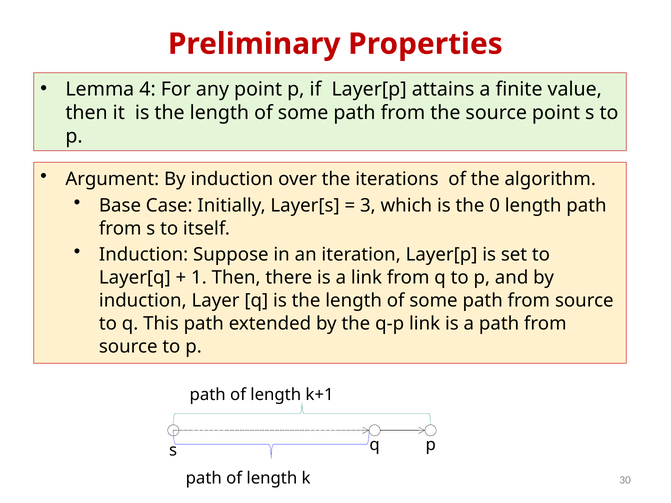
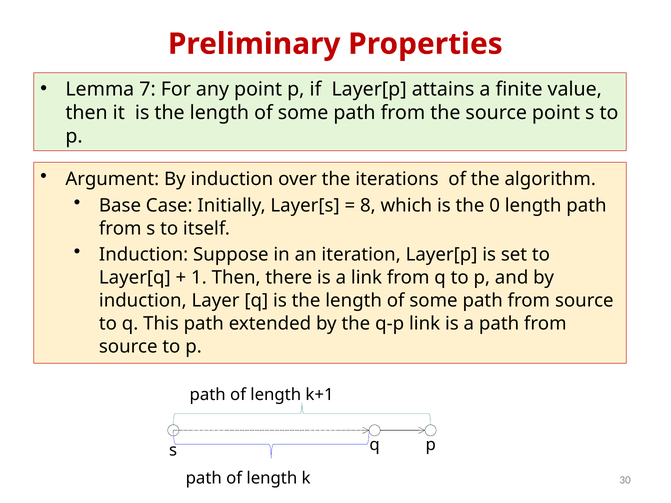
4: 4 -> 7
3: 3 -> 8
